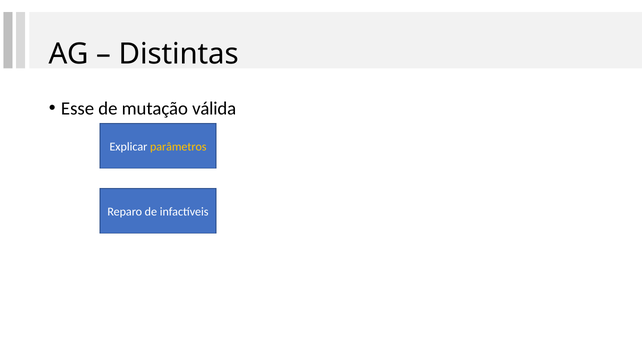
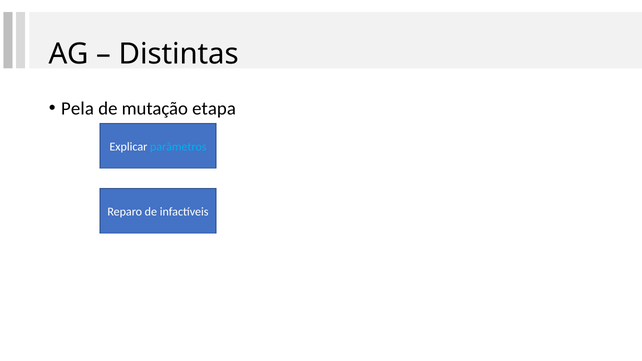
Esse: Esse -> Pela
válida: válida -> etapa
parâmetros colour: yellow -> light blue
